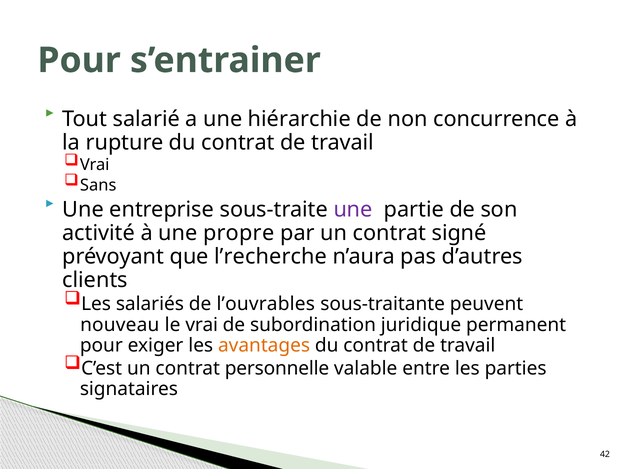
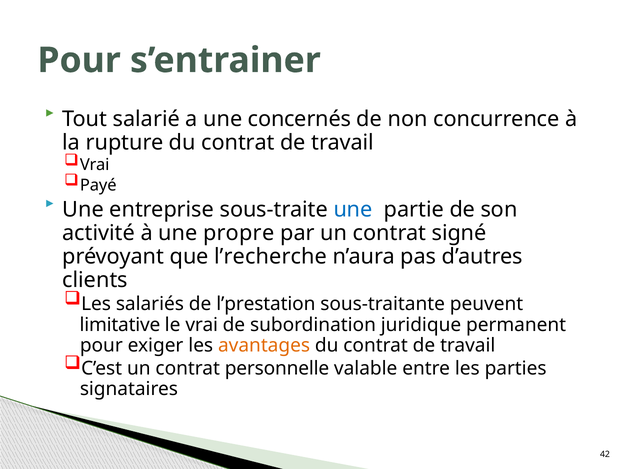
hiérarchie: hiérarchie -> concernés
Sans: Sans -> Payé
une at (353, 209) colour: purple -> blue
l’ouvrables: l’ouvrables -> l’prestation
nouveau: nouveau -> limitative
